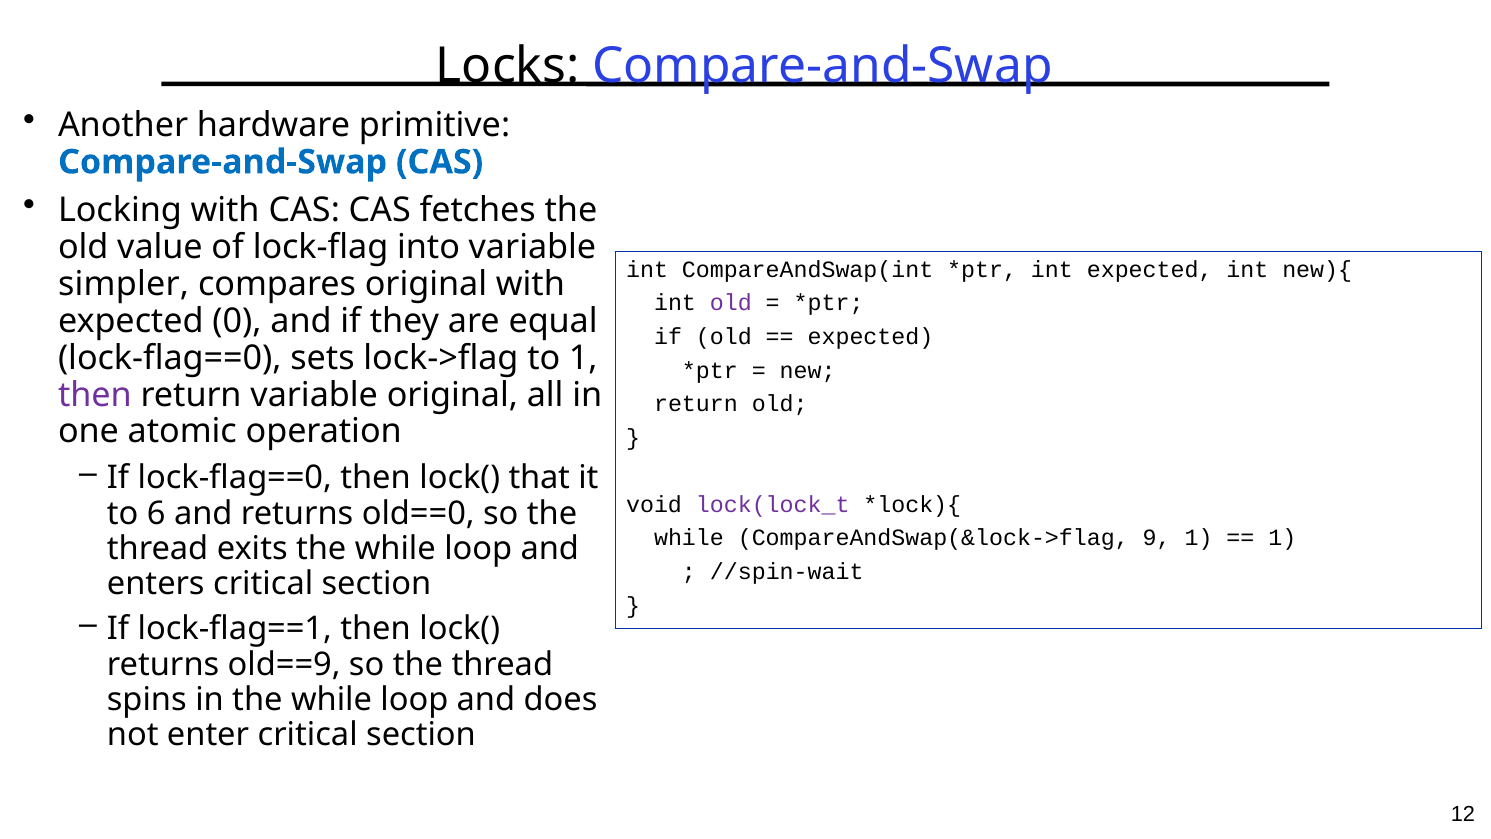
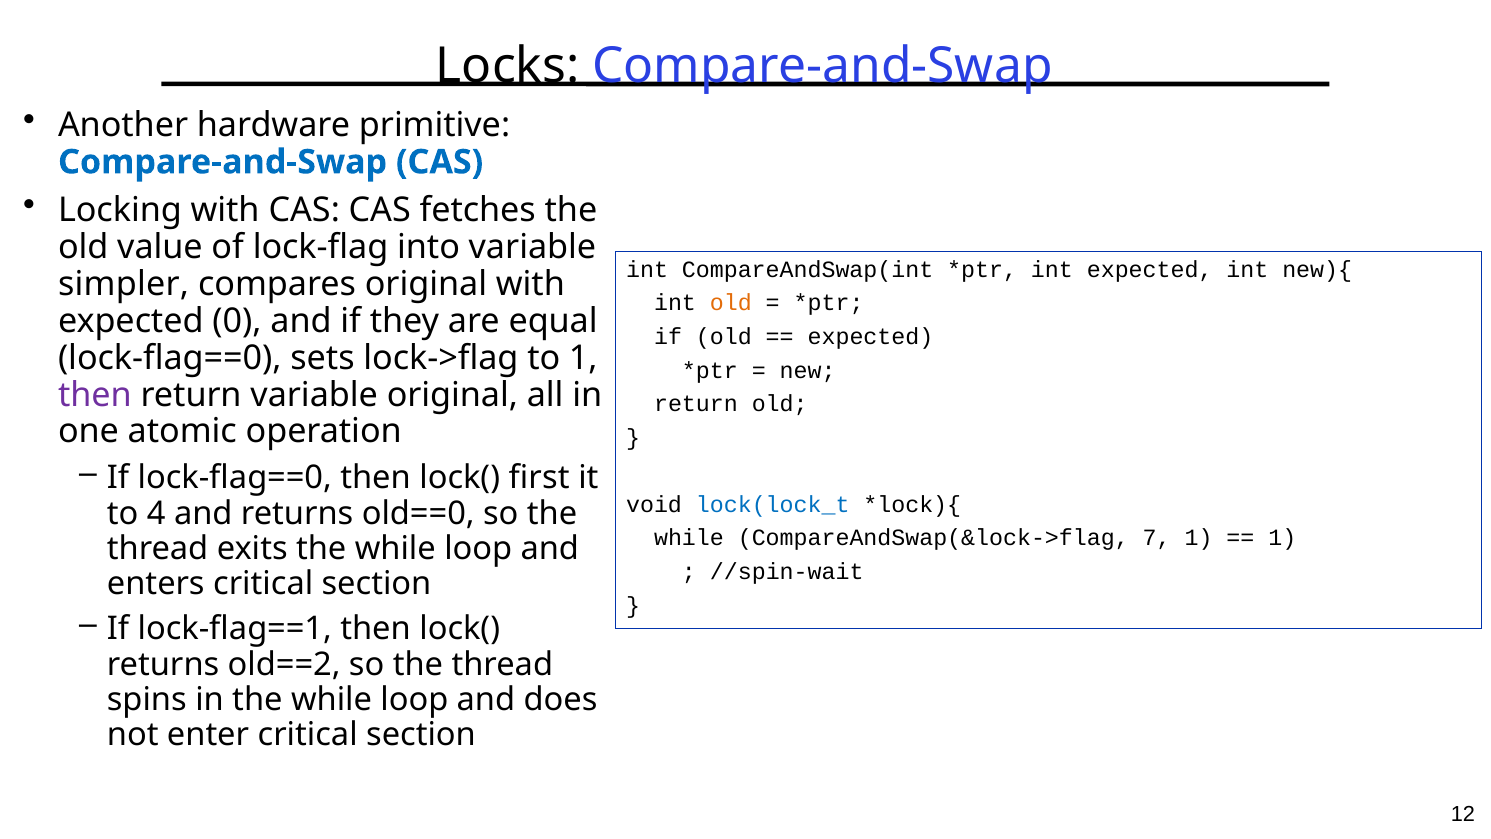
old at (731, 303) colour: purple -> orange
that: that -> first
lock(lock_t colour: purple -> blue
6: 6 -> 4
9: 9 -> 7
old==9: old==9 -> old==2
